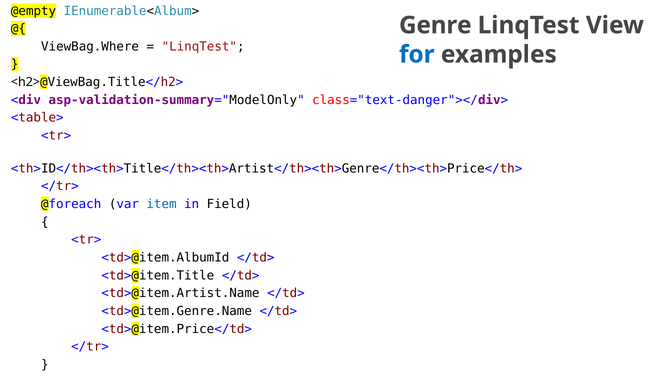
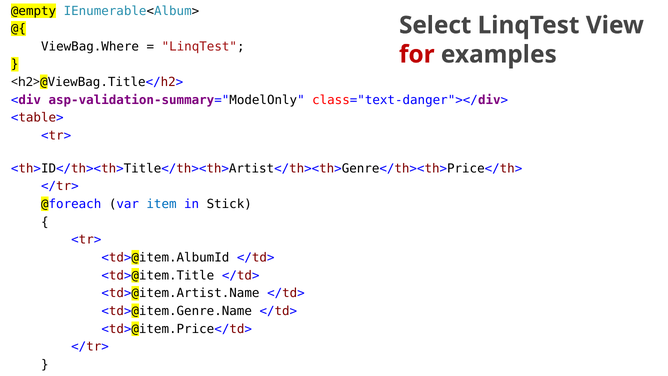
Genre: Genre -> Select
for colour: blue -> red
Field: Field -> Stick
